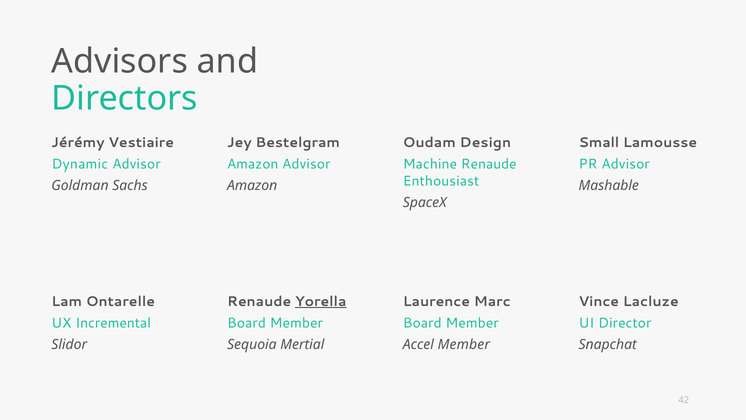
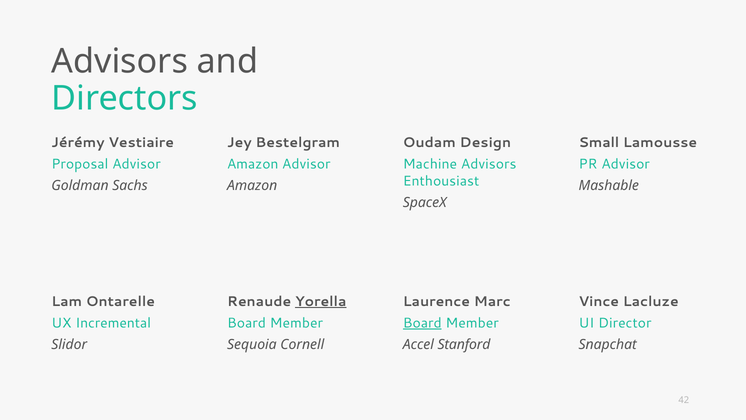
Dynamic: Dynamic -> Proposal
Machine Renaude: Renaude -> Advisors
Board at (422, 323) underline: none -> present
Mertial: Mertial -> Cornell
Accel Member: Member -> Stanford
